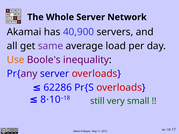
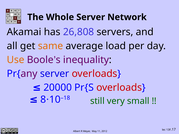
40,900: 40,900 -> 26,808
same colour: purple -> orange
62286: 62286 -> 20000
